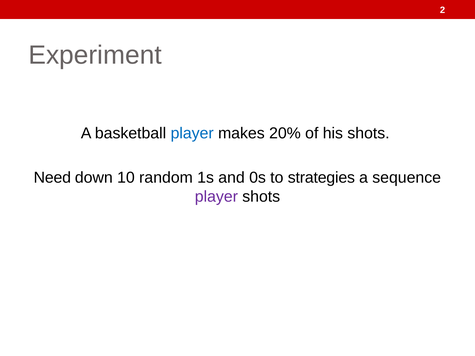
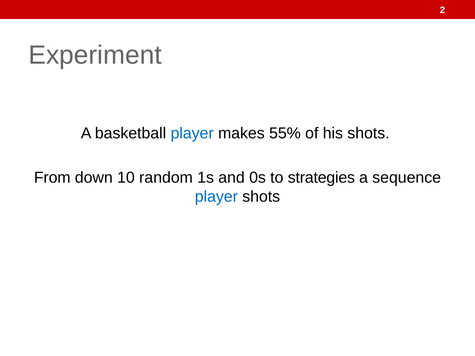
20%: 20% -> 55%
Need: Need -> From
player at (216, 197) colour: purple -> blue
